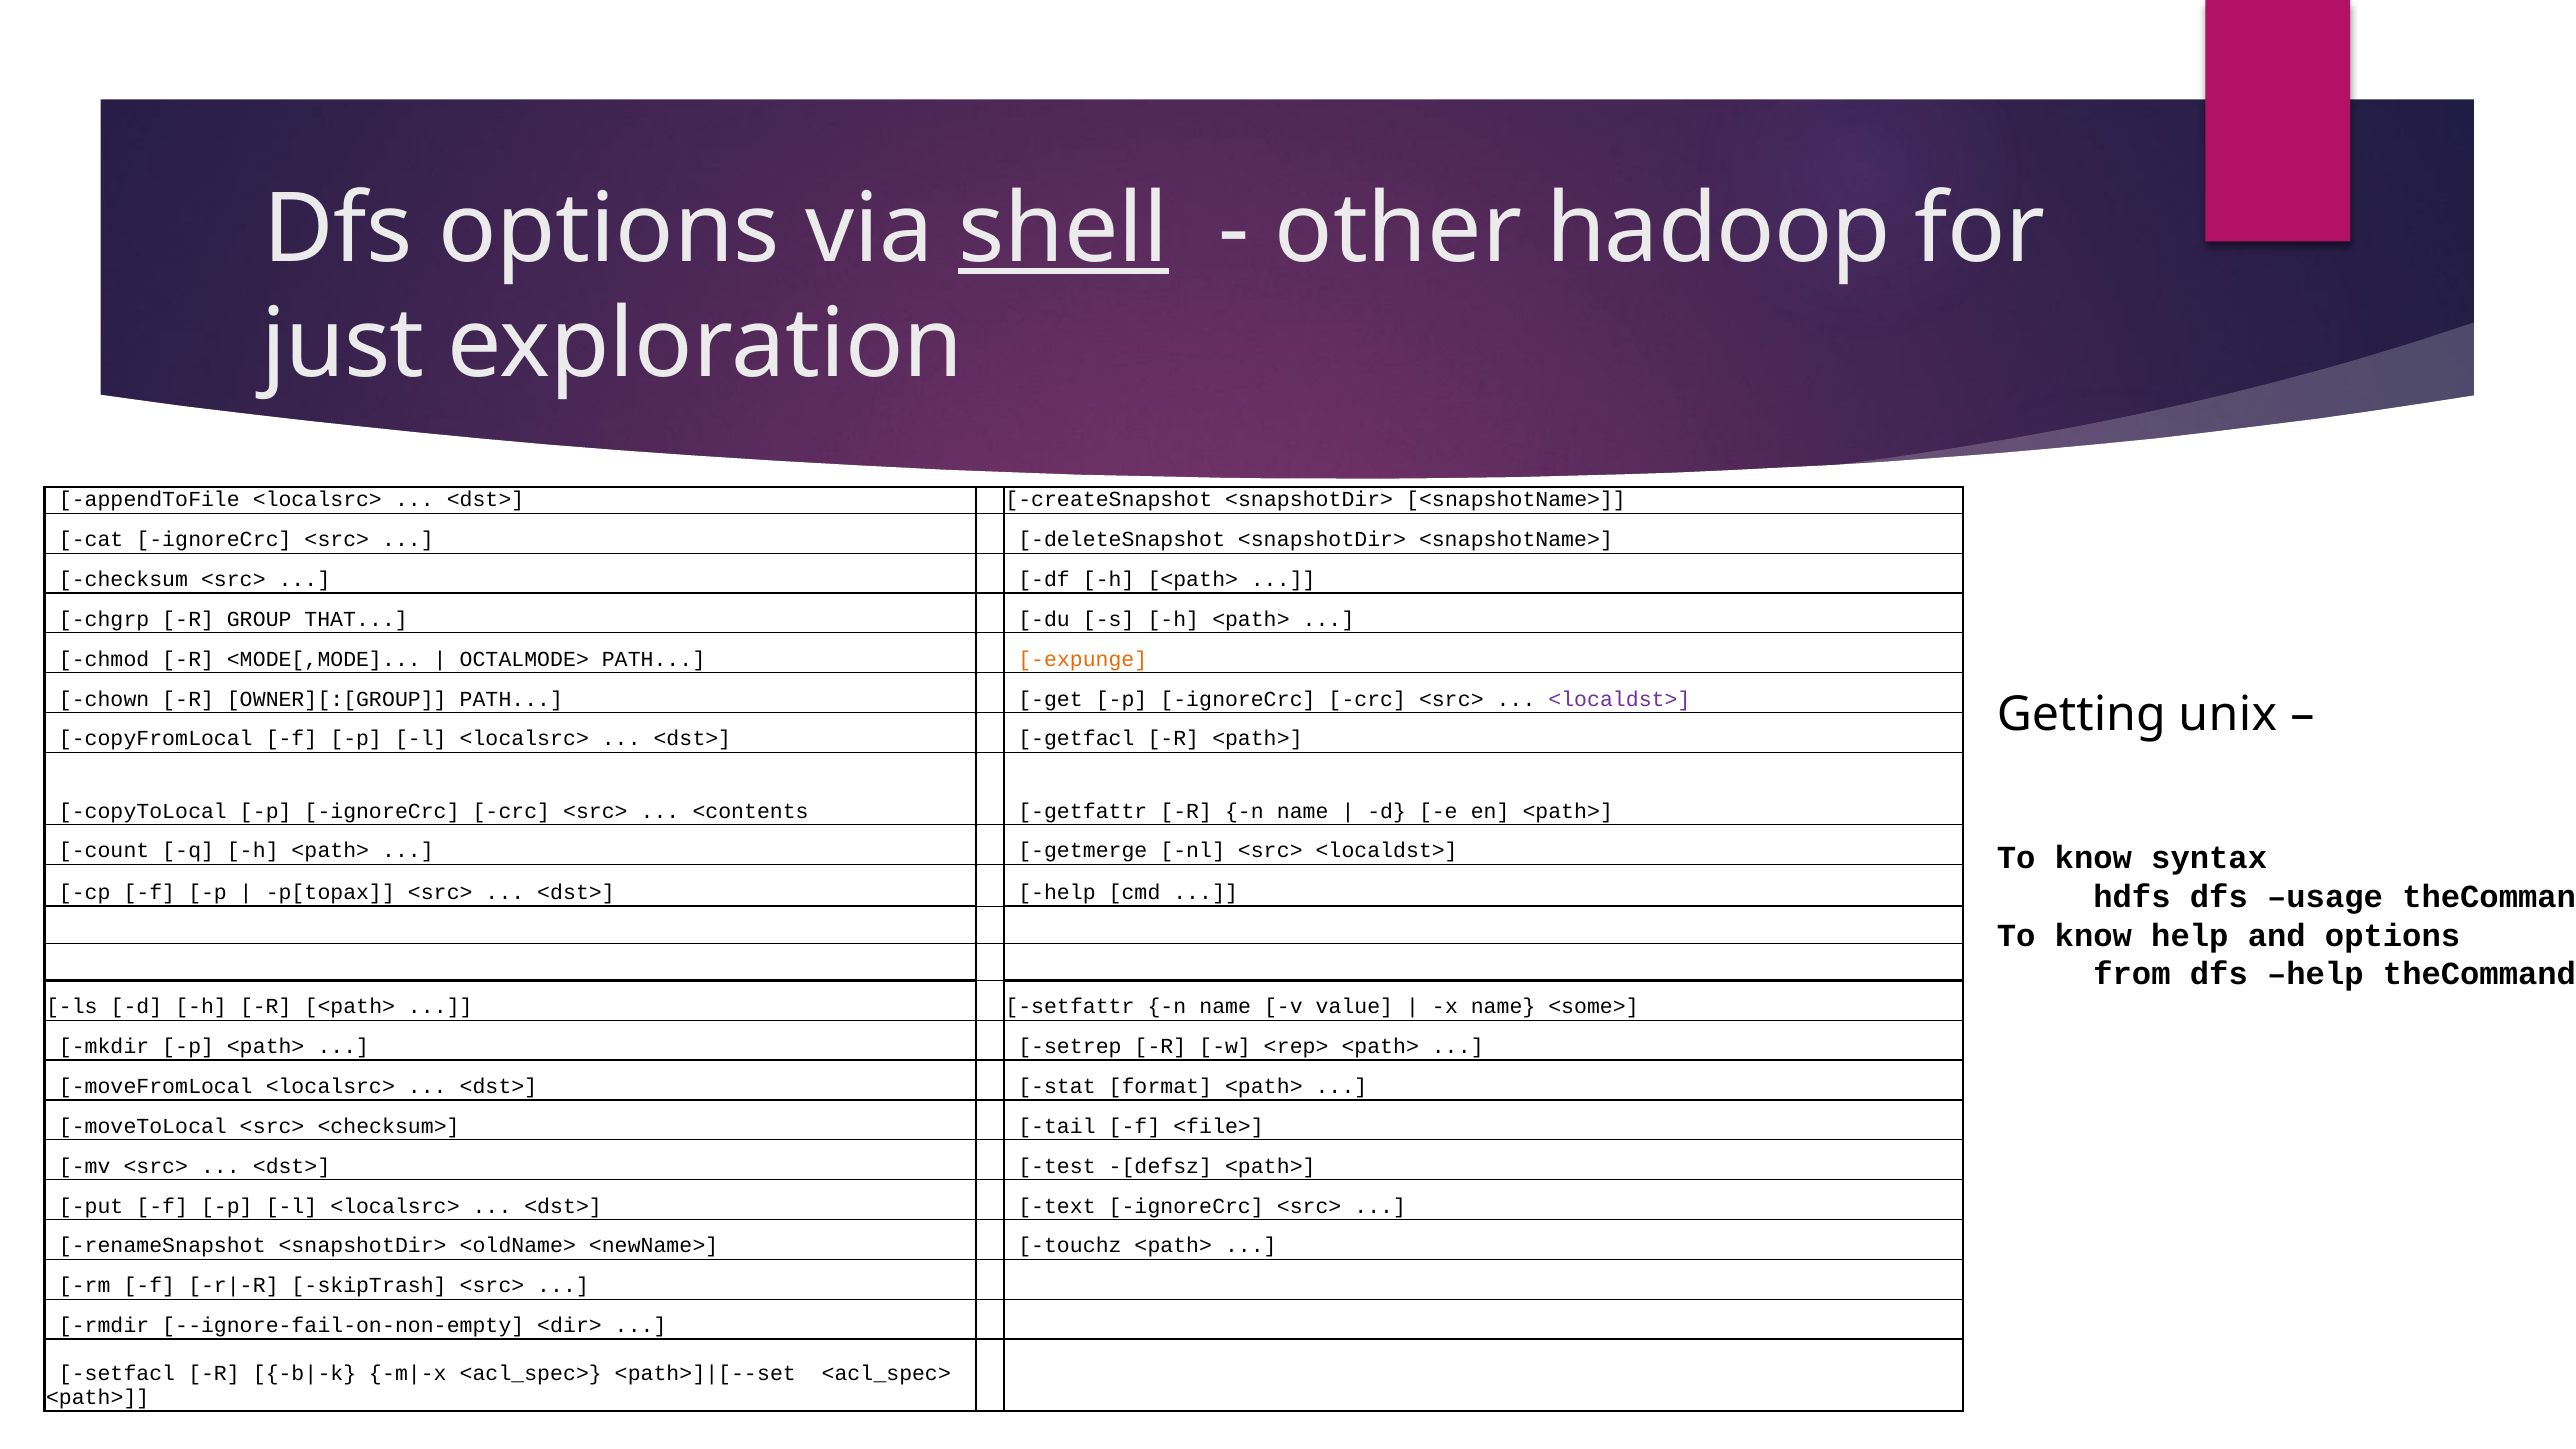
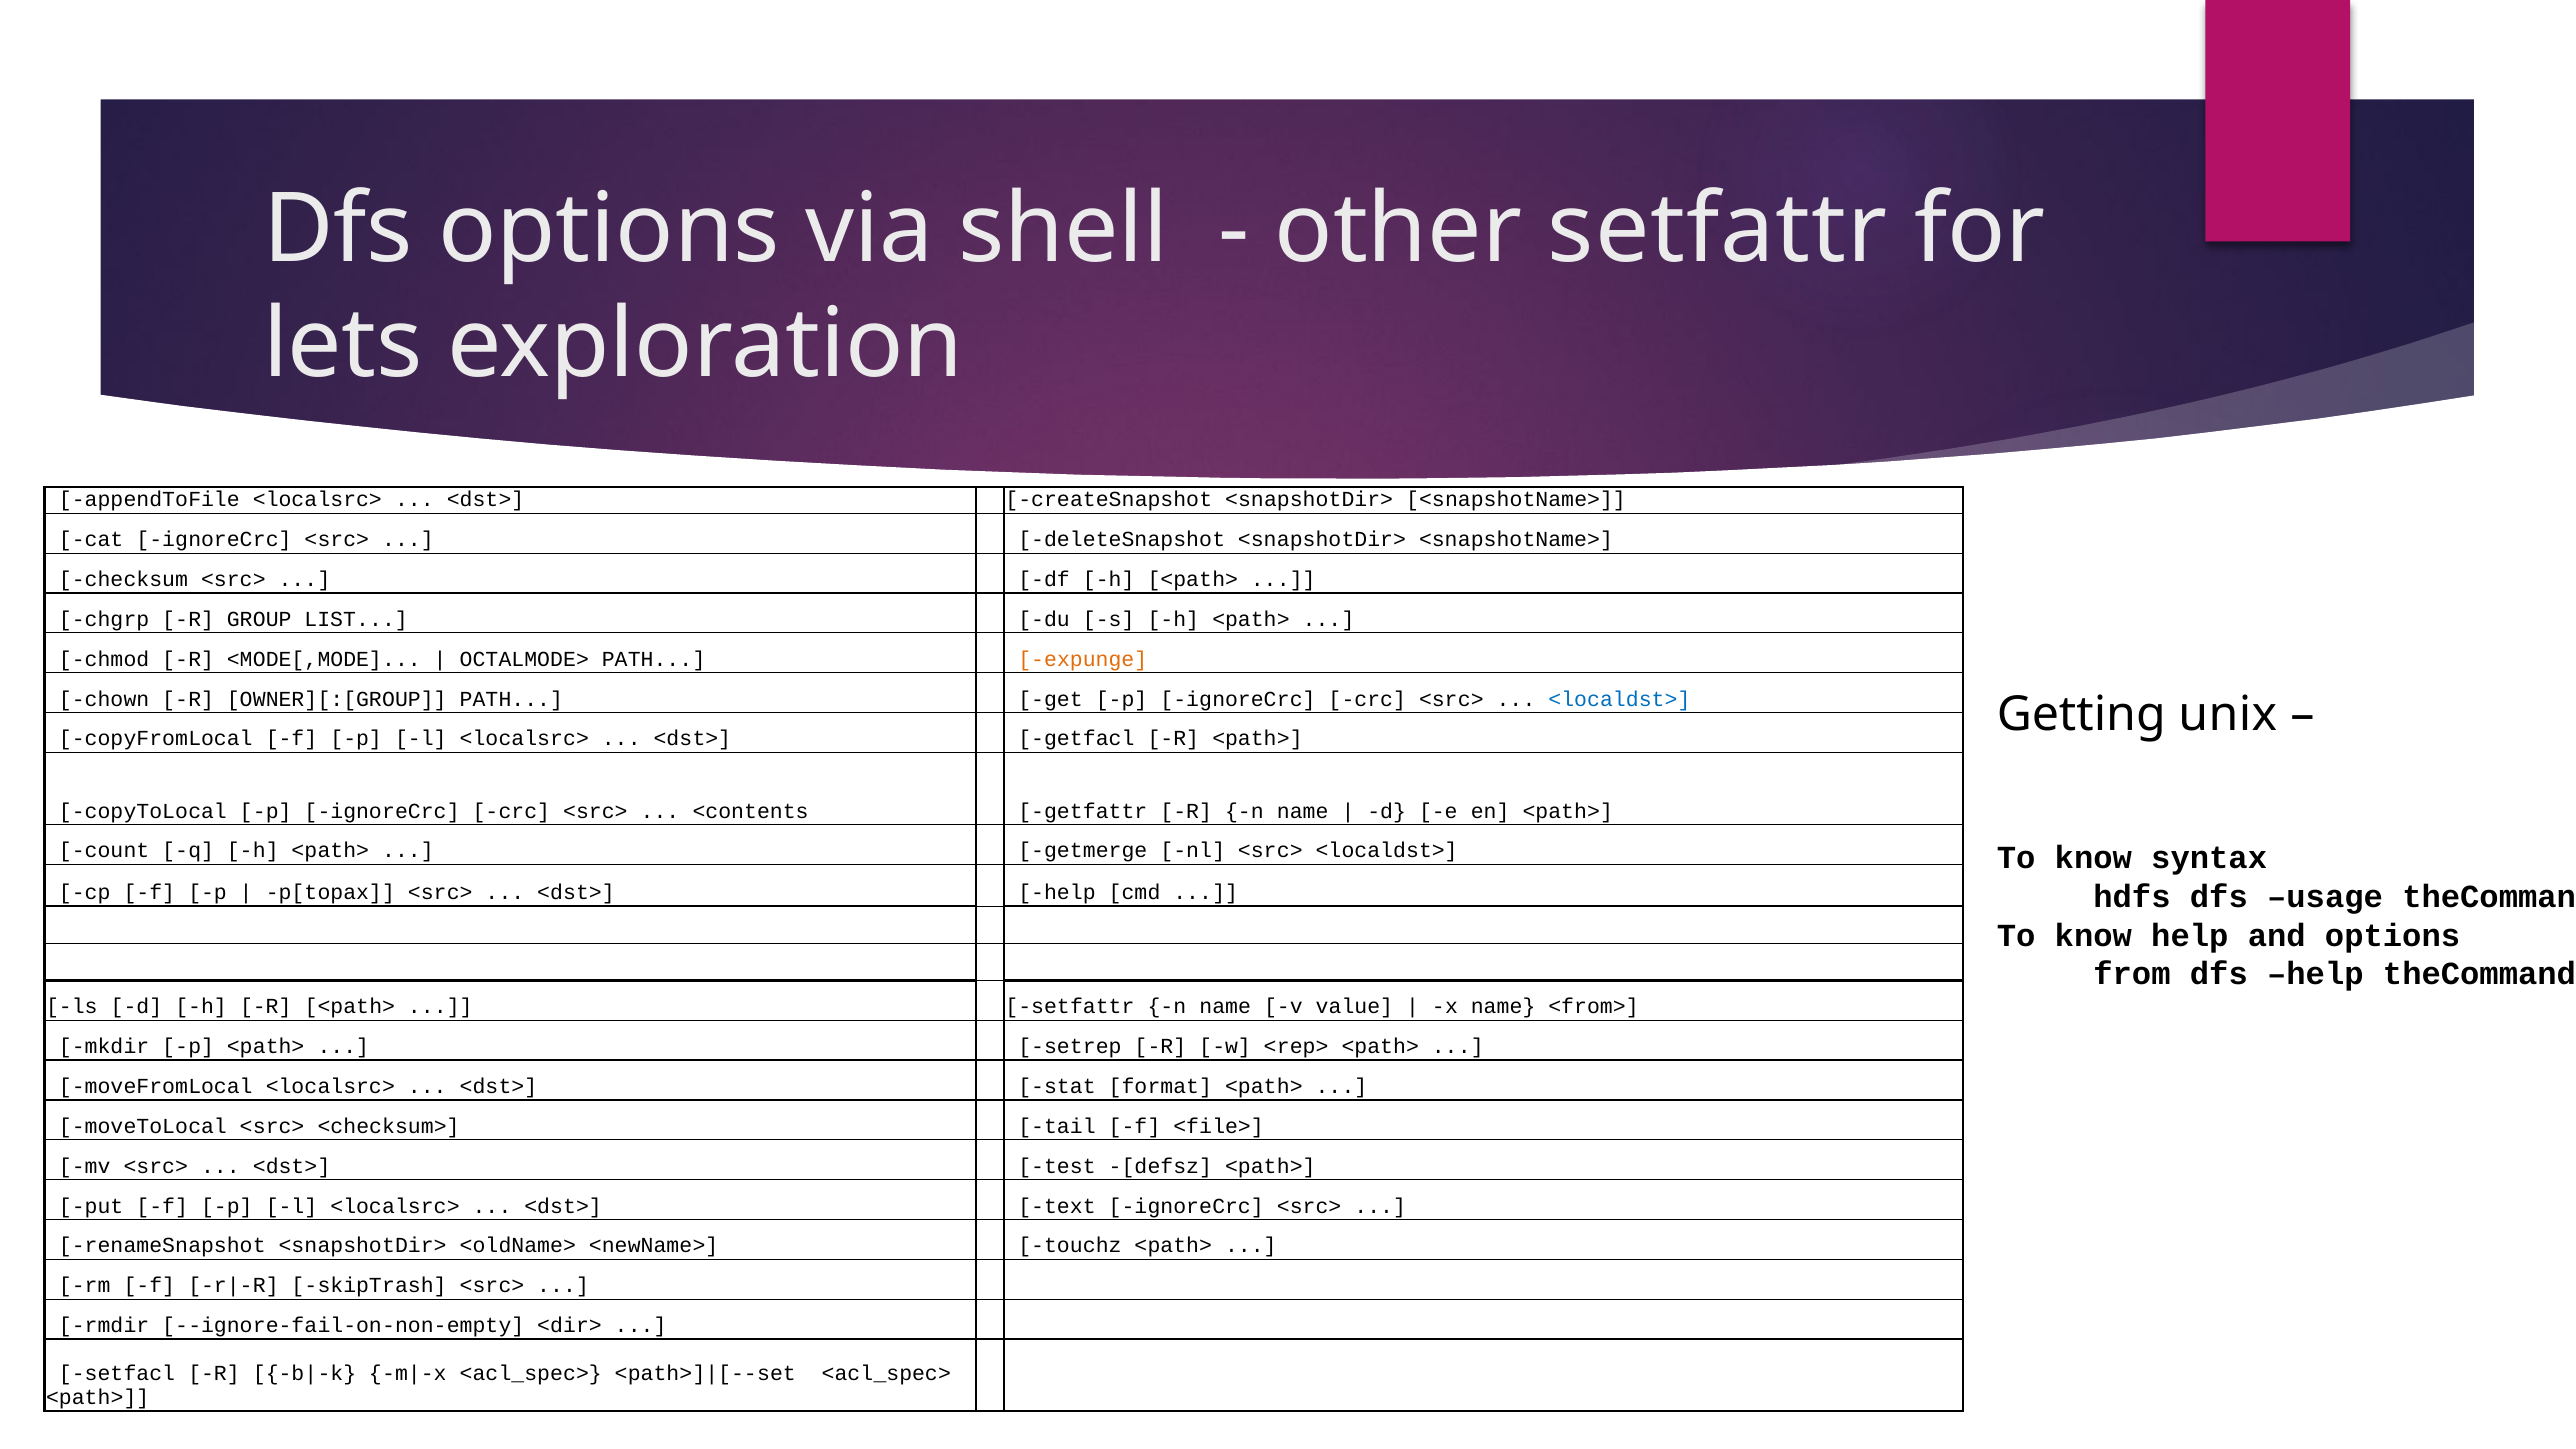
shell underline: present -> none
other hadoop: hadoop -> setfattr
just: just -> lets
THAT: THAT -> LIST
<localdst> at (1619, 699) colour: purple -> blue
<some>: <some> -> <from>
